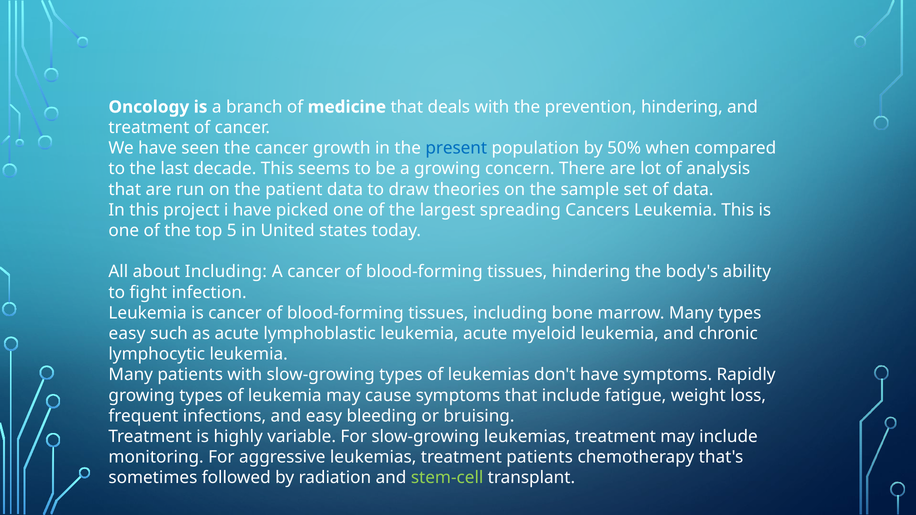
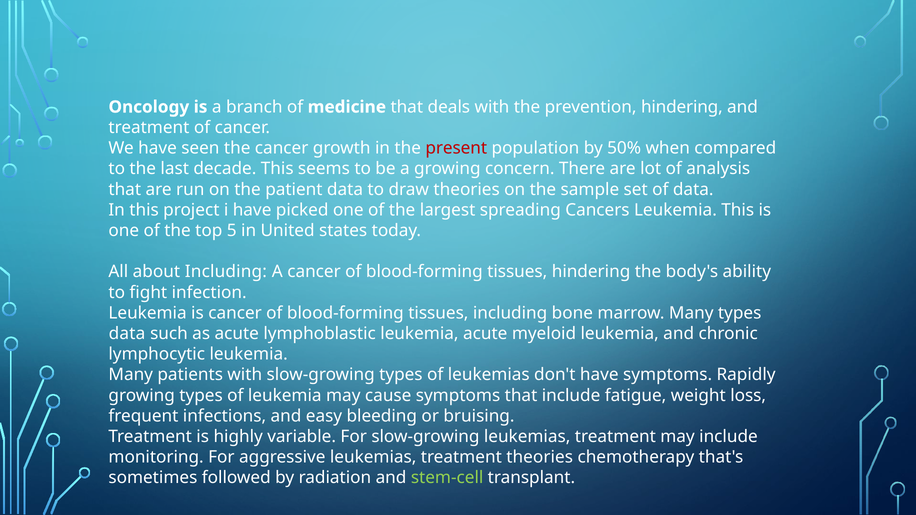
present colour: blue -> red
easy at (127, 334): easy -> data
treatment patients: patients -> theories
